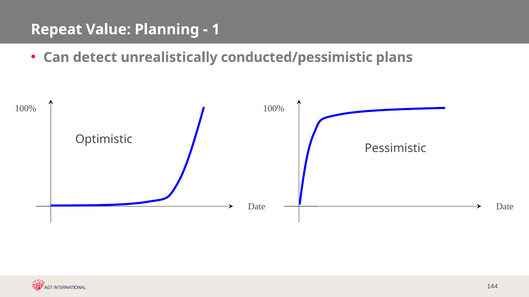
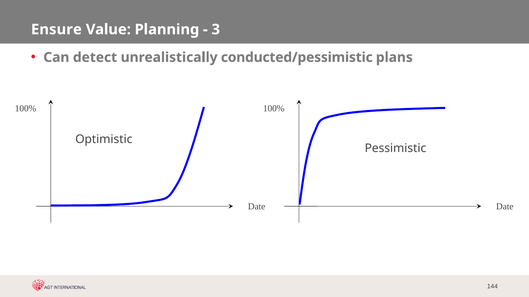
Repeat: Repeat -> Ensure
1: 1 -> 3
